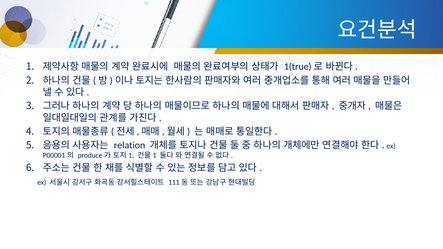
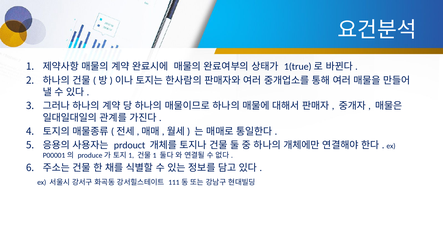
relation: relation -> prdouct
